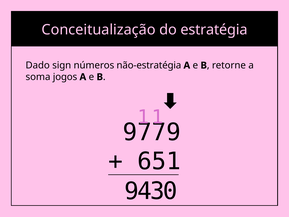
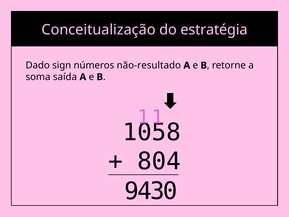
não-estratégia: não-estratégia -> não-resultado
jogos: jogos -> saída
9779: 9779 -> 1058
651: 651 -> 804
